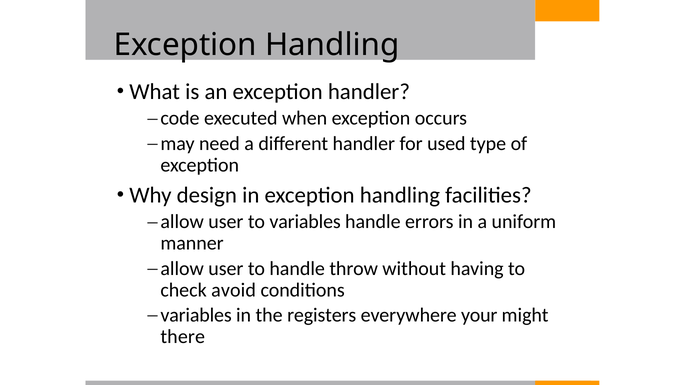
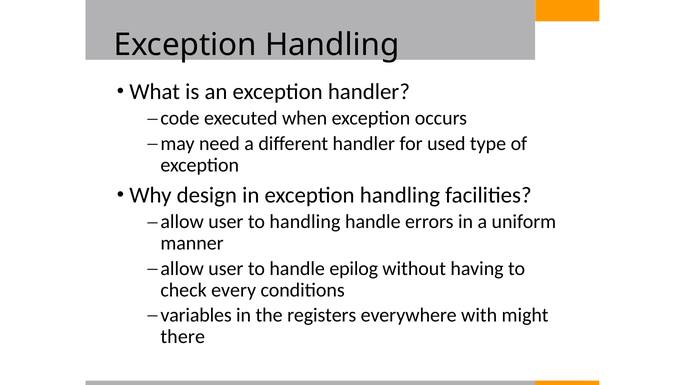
to variables: variables -> handling
throw: throw -> epilog
avoid: avoid -> every
your: your -> with
